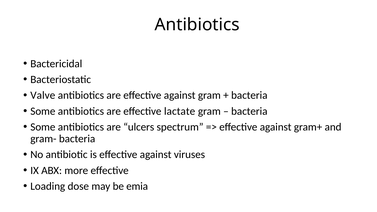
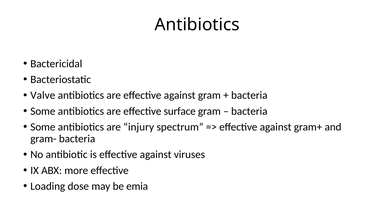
lactate: lactate -> surface
ulcers: ulcers -> injury
